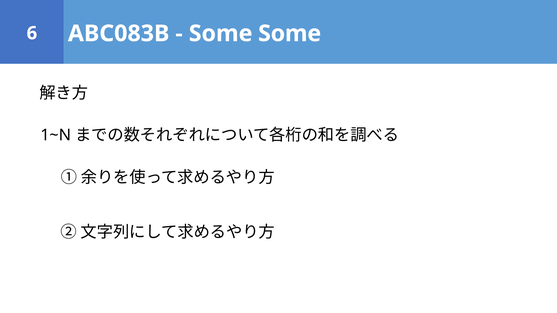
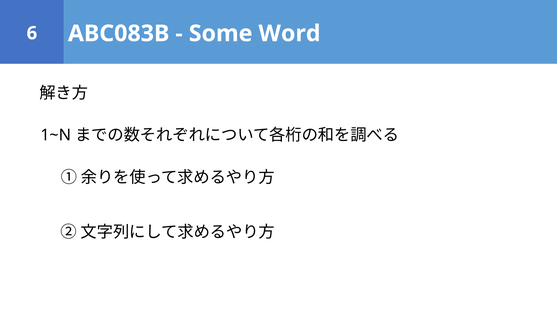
Some Some: Some -> Word
